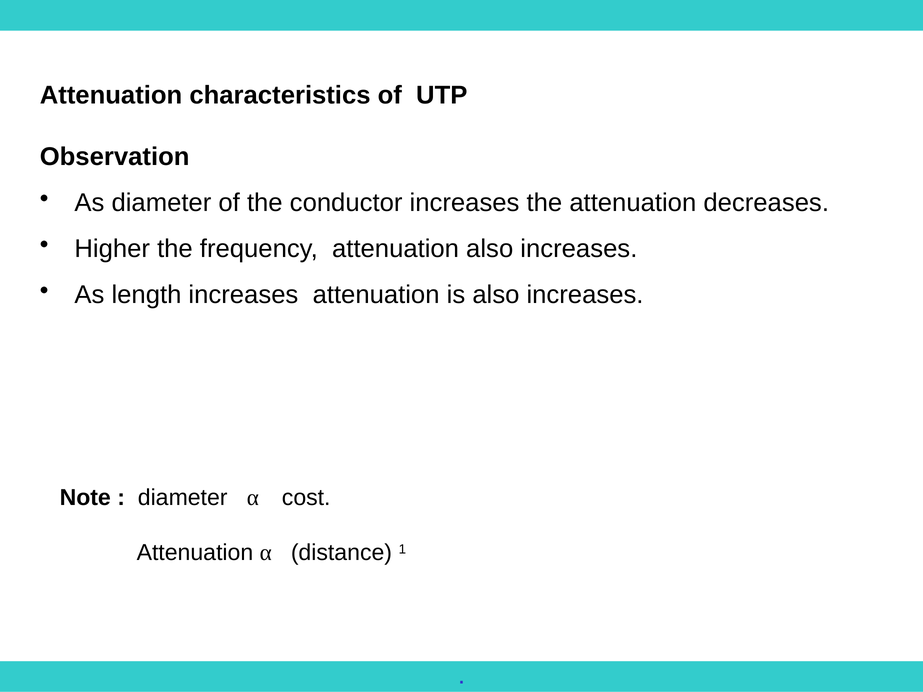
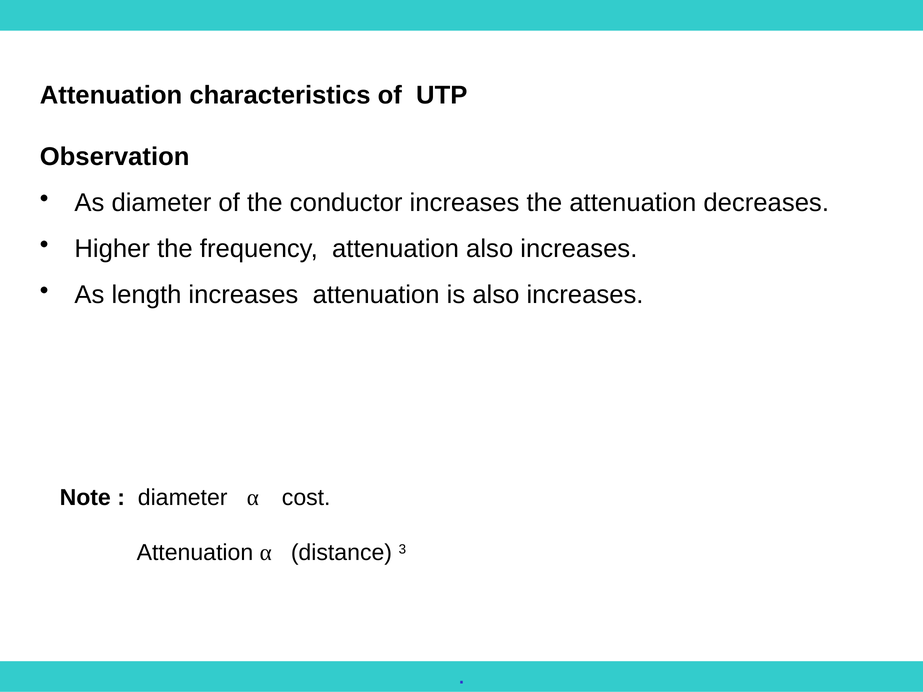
1: 1 -> 3
